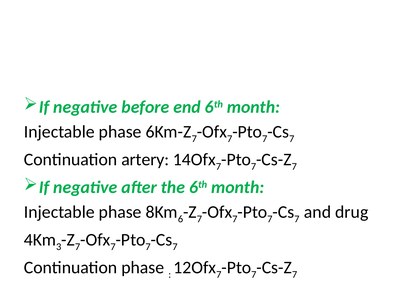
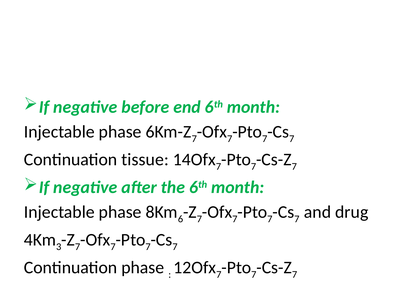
artery: artery -> tissue
